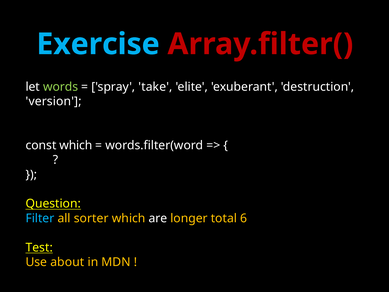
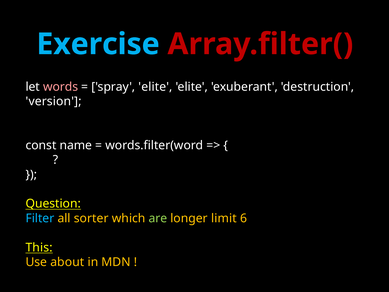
words colour: light green -> pink
spray take: take -> elite
const which: which -> name
are colour: white -> light green
total: total -> limit
Test: Test -> This
